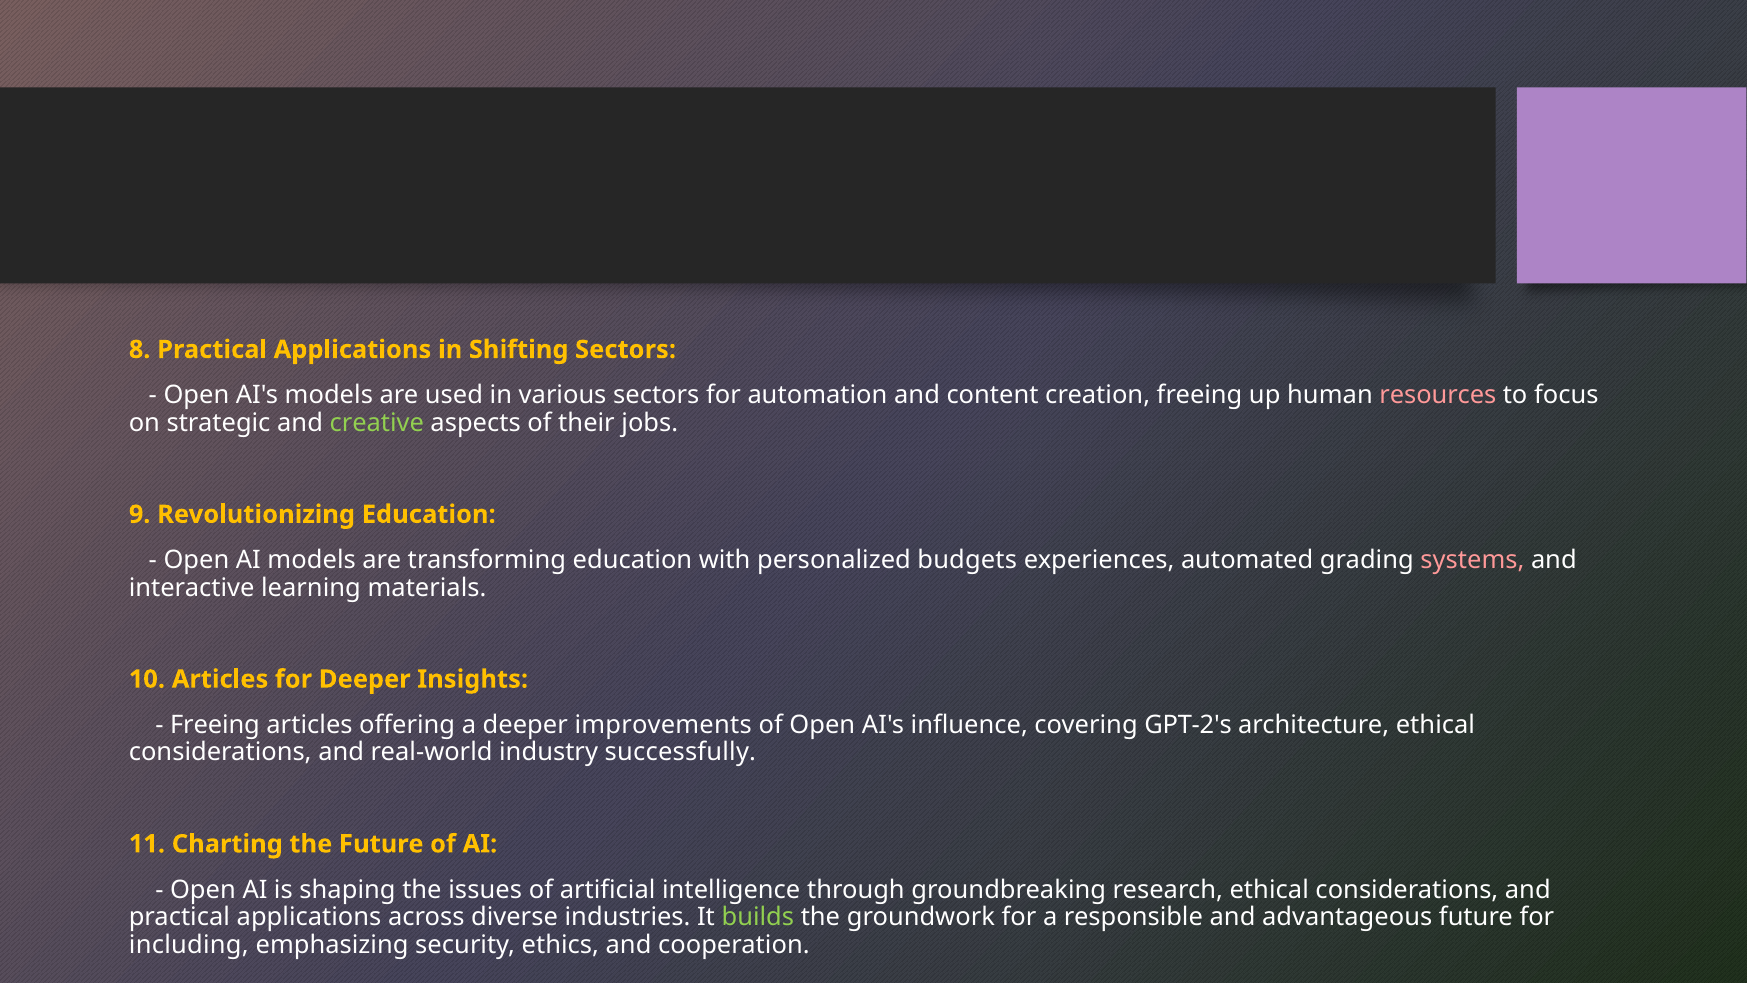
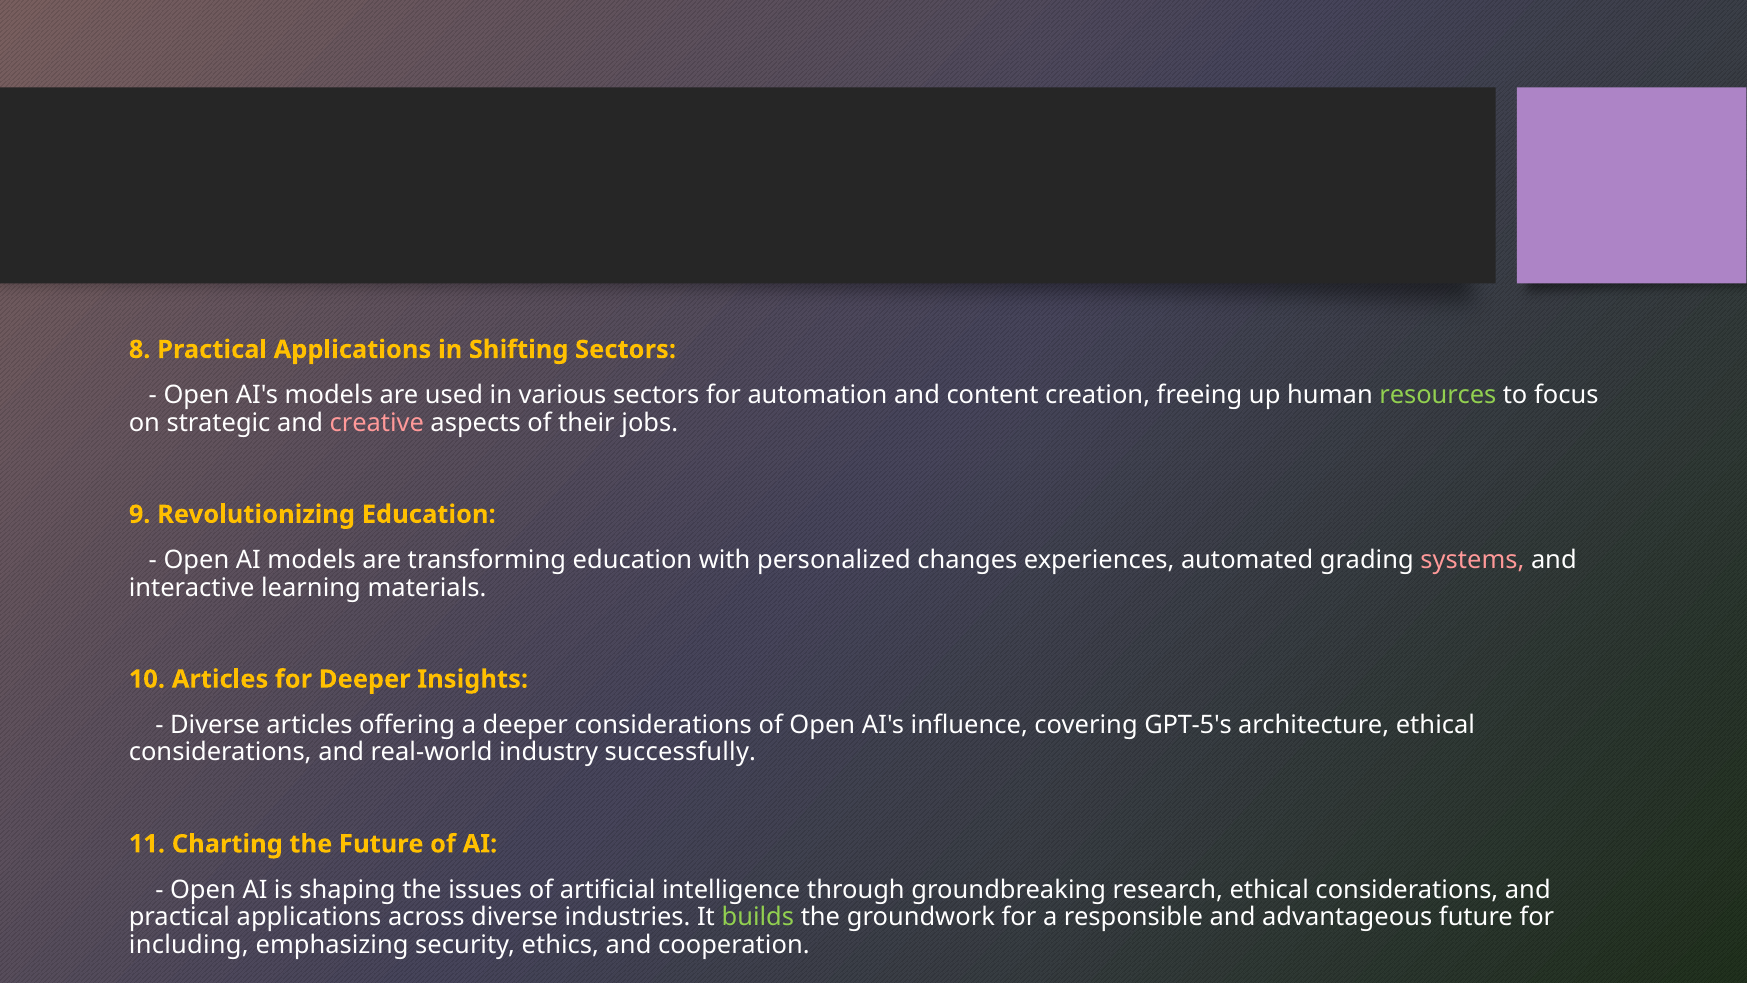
resources colour: pink -> light green
creative colour: light green -> pink
budgets: budgets -> changes
Freeing at (215, 725): Freeing -> Diverse
deeper improvements: improvements -> considerations
GPT-2's: GPT-2's -> GPT-5's
